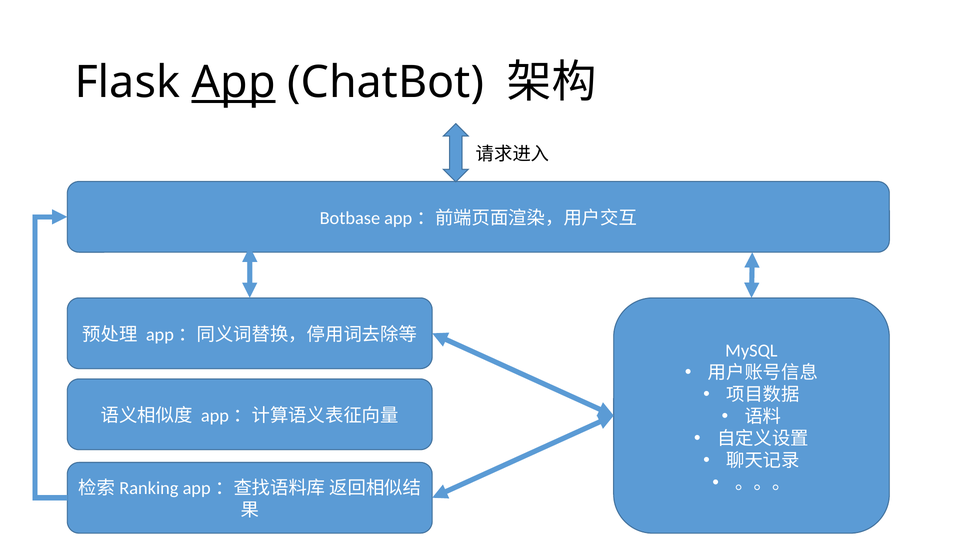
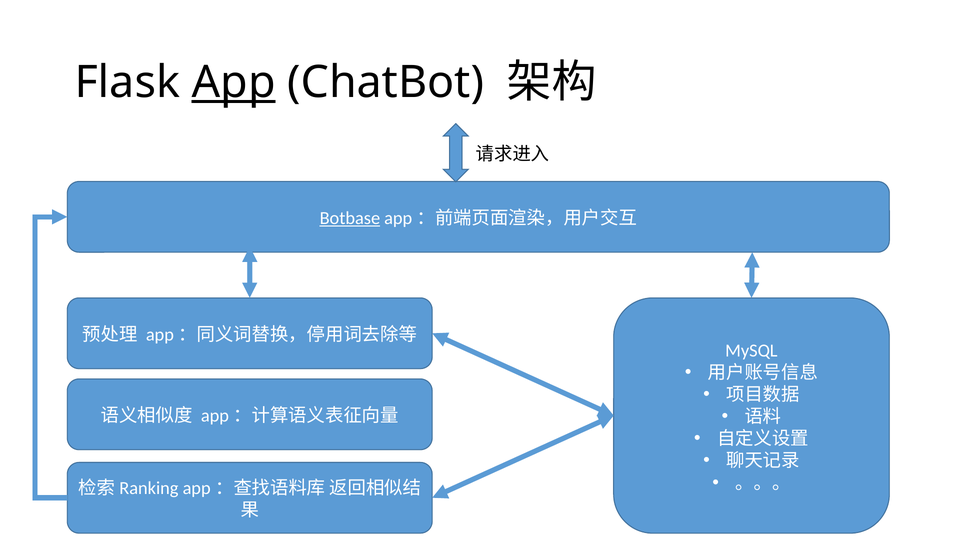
Botbase underline: none -> present
